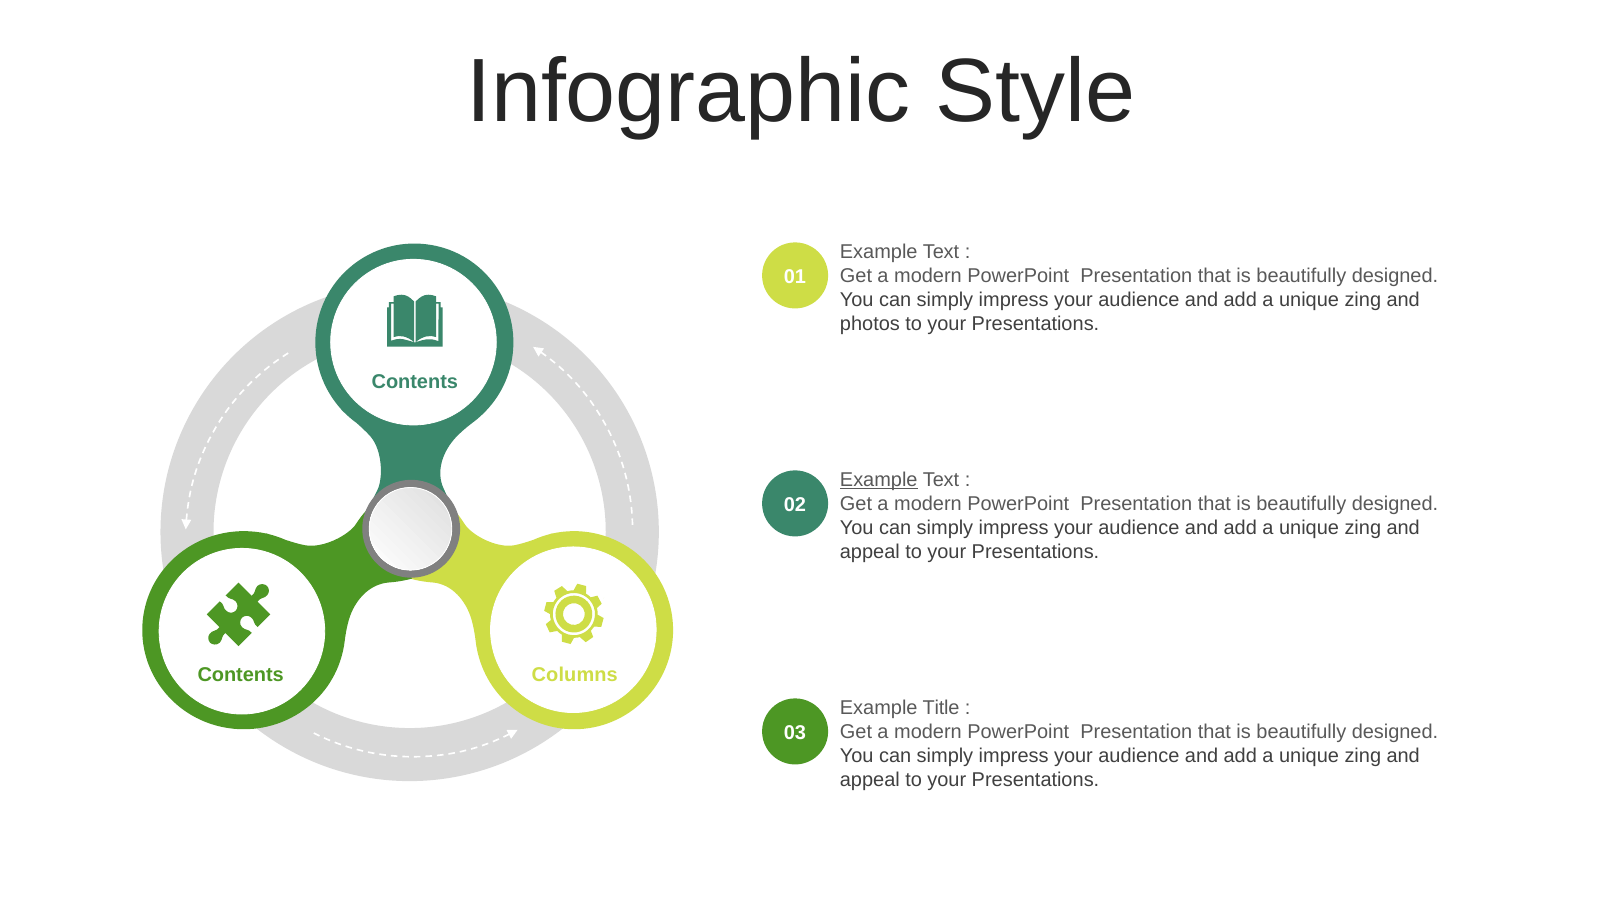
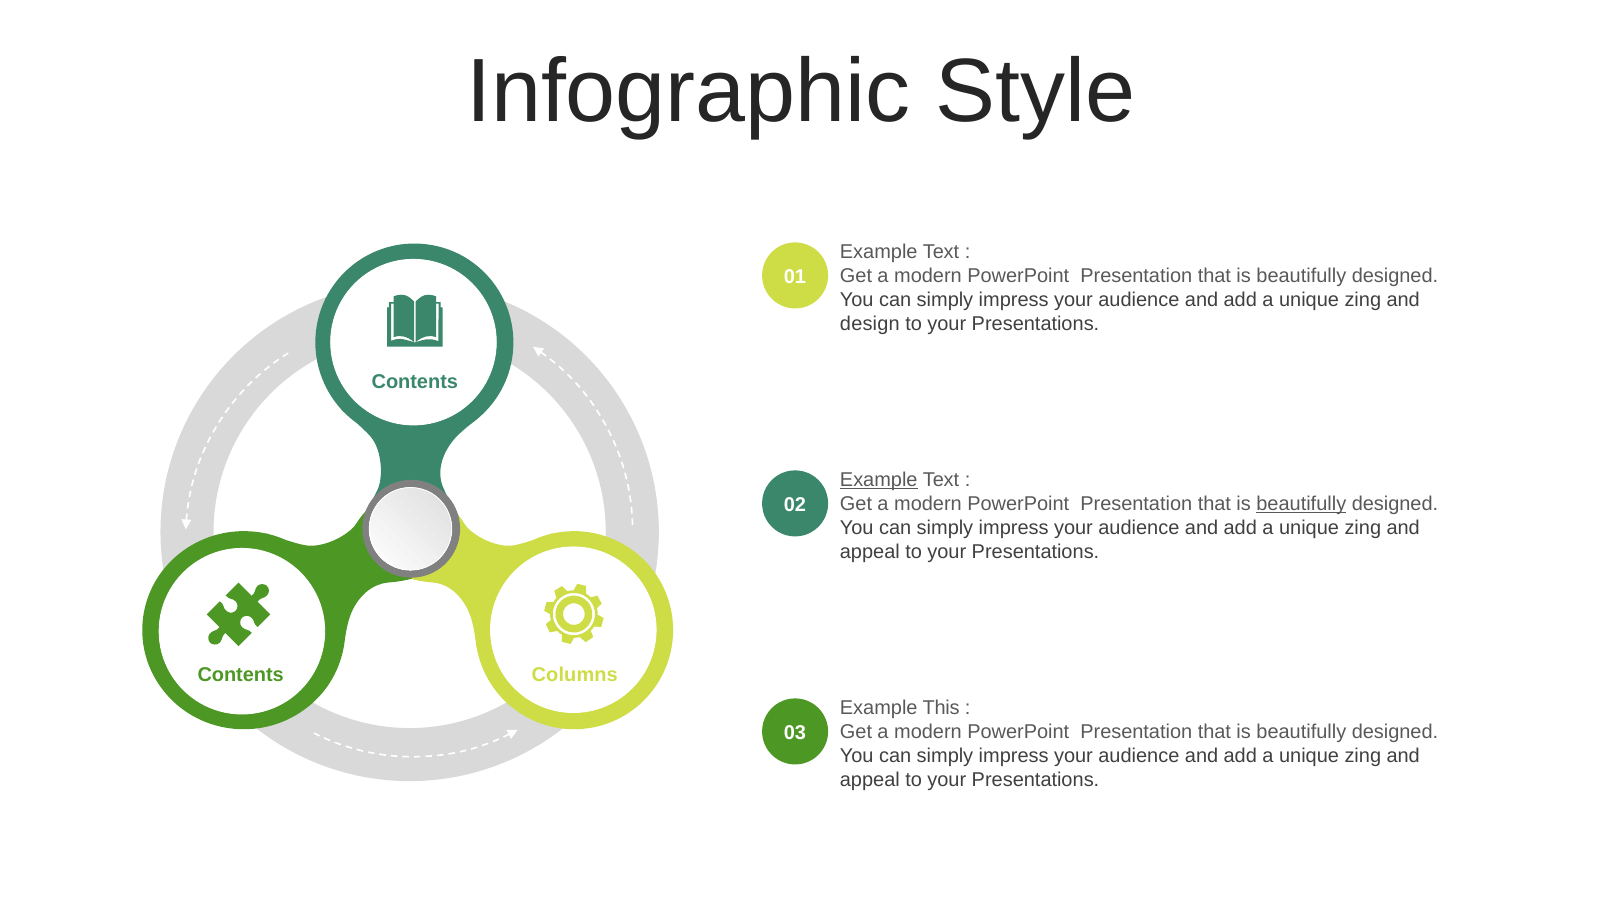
photos: photos -> design
beautifully at (1301, 504) underline: none -> present
Title: Title -> This
